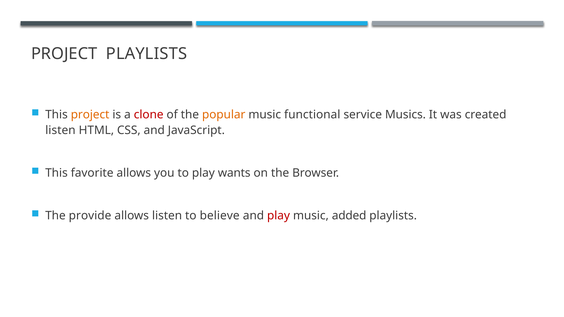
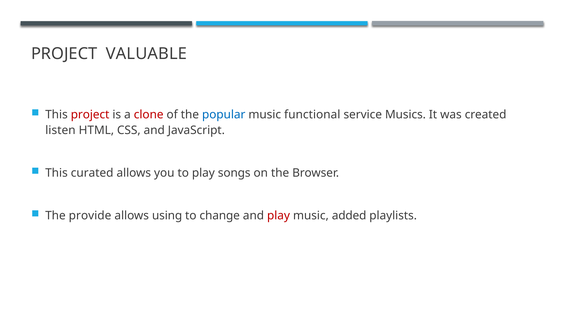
PROJECT PLAYLISTS: PLAYLISTS -> VALUABLE
project at (90, 115) colour: orange -> red
popular colour: orange -> blue
favorite: favorite -> curated
wants: wants -> songs
allows listen: listen -> using
believe: believe -> change
